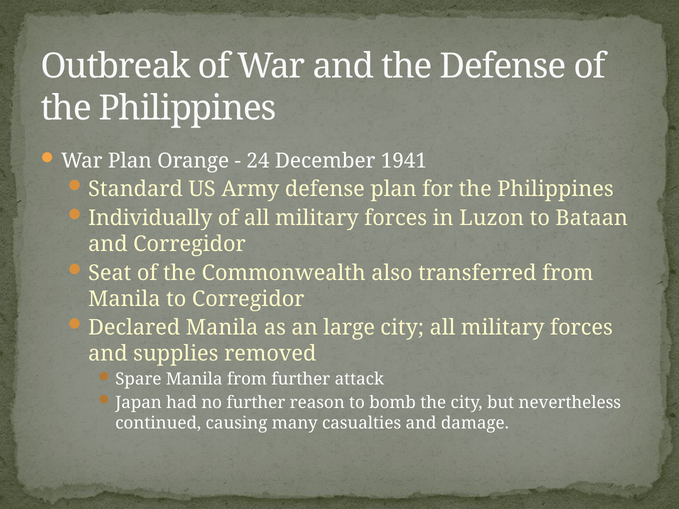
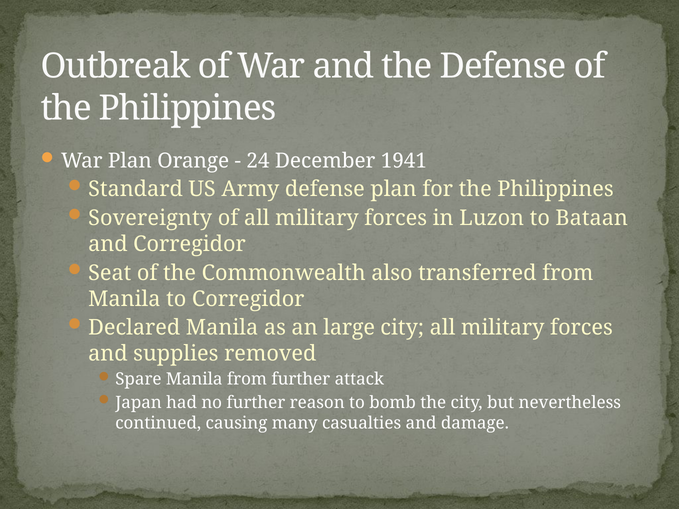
Individually: Individually -> Sovereignty
